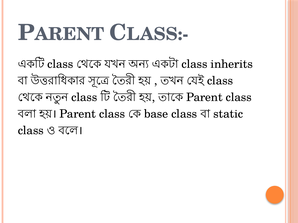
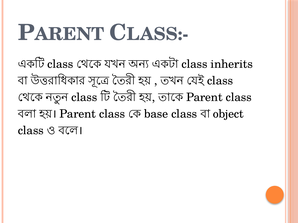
static: static -> object
